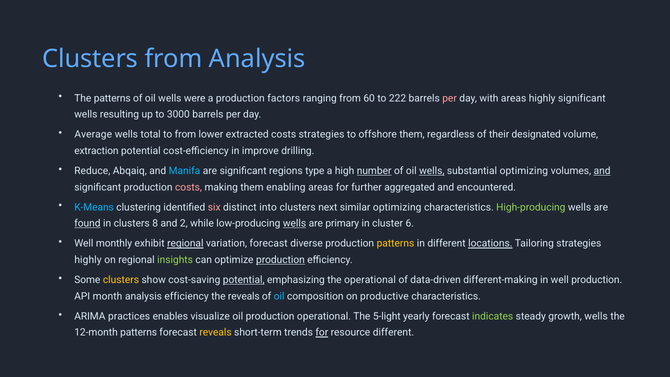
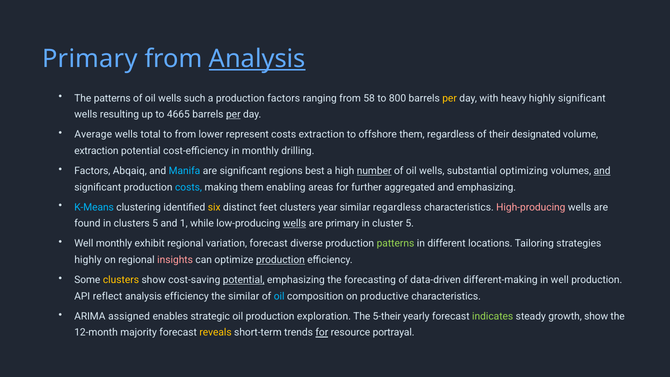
Clusters at (90, 59): Clusters -> Primary
Analysis at (257, 59) underline: none -> present
were: were -> such
60: 60 -> 58
222: 222 -> 800
per at (450, 98) colour: pink -> yellow
with areas: areas -> heavy
3000: 3000 -> 4665
per at (233, 114) underline: none -> present
extracted: extracted -> represent
costs strategies: strategies -> extraction
in improve: improve -> monthly
Reduce at (92, 171): Reduce -> Factors
type: type -> best
wells at (432, 171) underline: present -> none
costs at (189, 187) colour: pink -> light blue
and encountered: encountered -> emphasizing
six colour: pink -> yellow
into: into -> feet
next: next -> year
similar optimizing: optimizing -> regardless
High-producing colour: light green -> pink
found underline: present -> none
clusters 8: 8 -> 5
2: 2 -> 1
cluster 6: 6 -> 5
regional at (185, 244) underline: present -> none
patterns at (395, 244) colour: yellow -> light green
locations underline: present -> none
insights colour: light green -> pink
the operational: operational -> forecasting
month: month -> reflect
the reveals: reveals -> similar
practices: practices -> assigned
visualize: visualize -> strategic
production operational: operational -> exploration
5-light: 5-light -> 5-their
growth wells: wells -> show
12-month patterns: patterns -> majority
resource different: different -> portrayal
